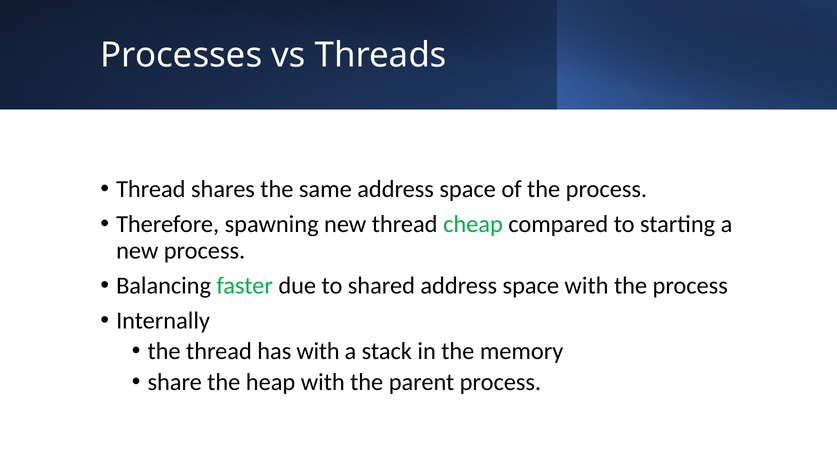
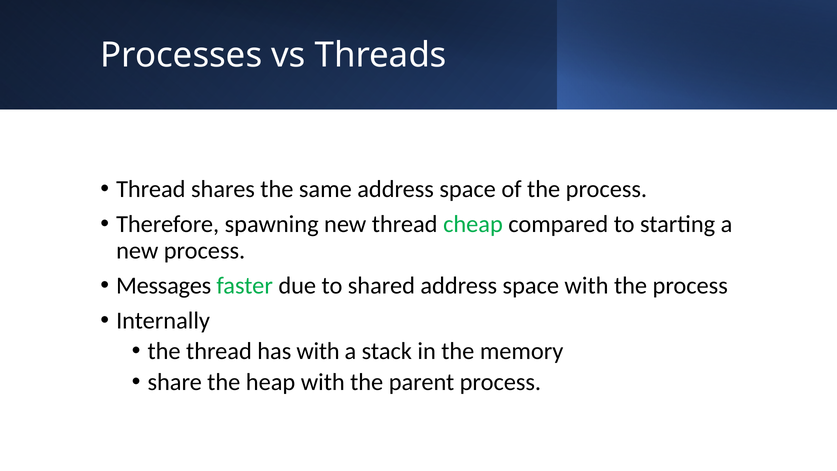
Balancing: Balancing -> Messages
